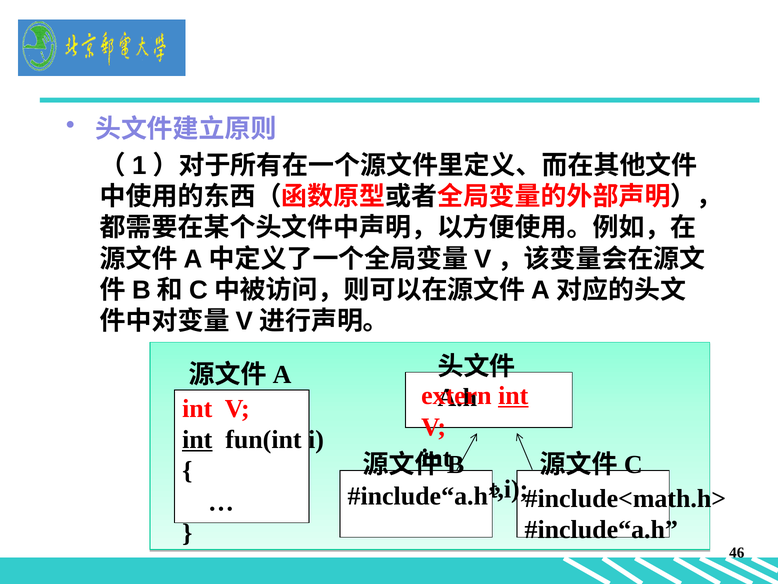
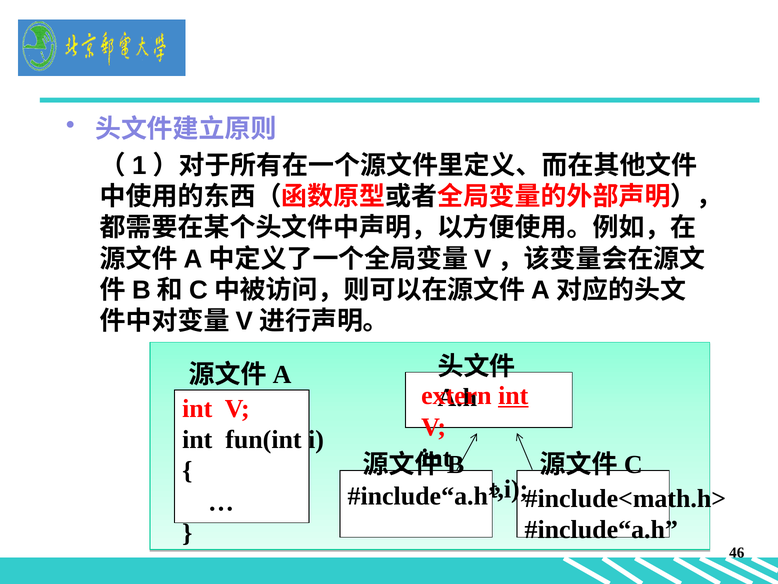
int at (197, 439) underline: present -> none
